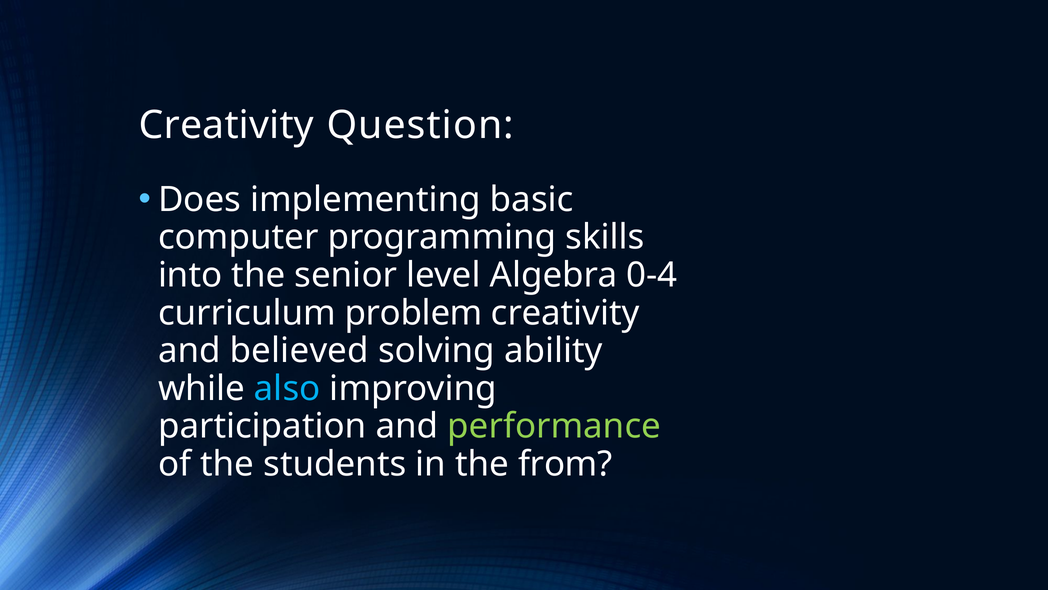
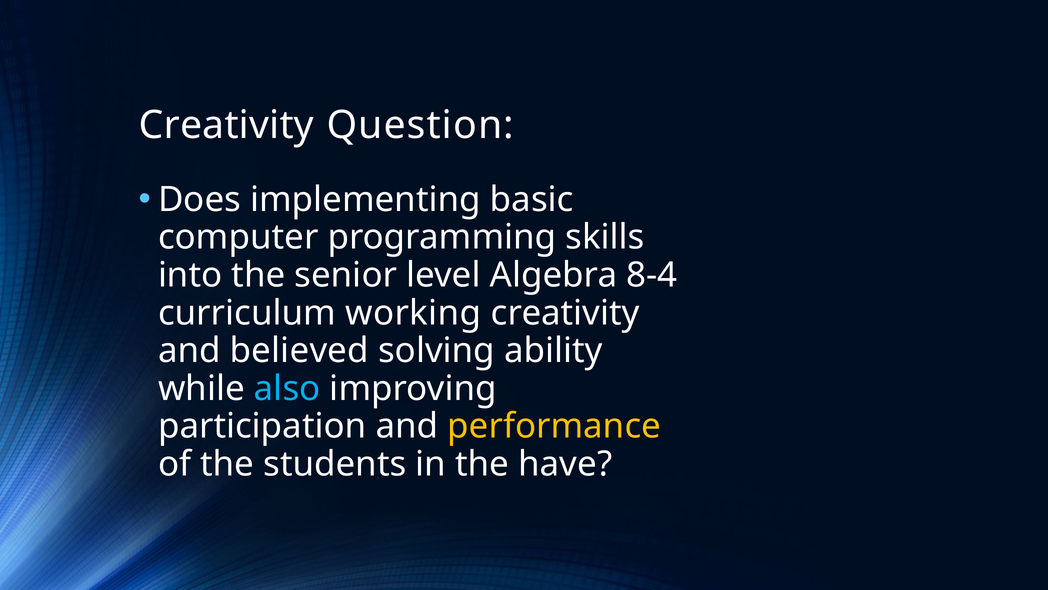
0-4: 0-4 -> 8-4
problem: problem -> working
performance colour: light green -> yellow
from: from -> have
